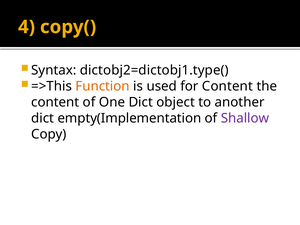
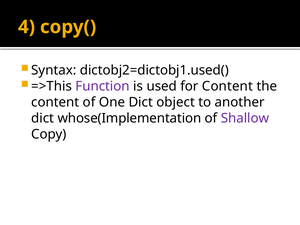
dictobj2=dictobj1.type(: dictobj2=dictobj1.type( -> dictobj2=dictobj1.used(
Function colour: orange -> purple
empty(Implementation: empty(Implementation -> whose(Implementation
